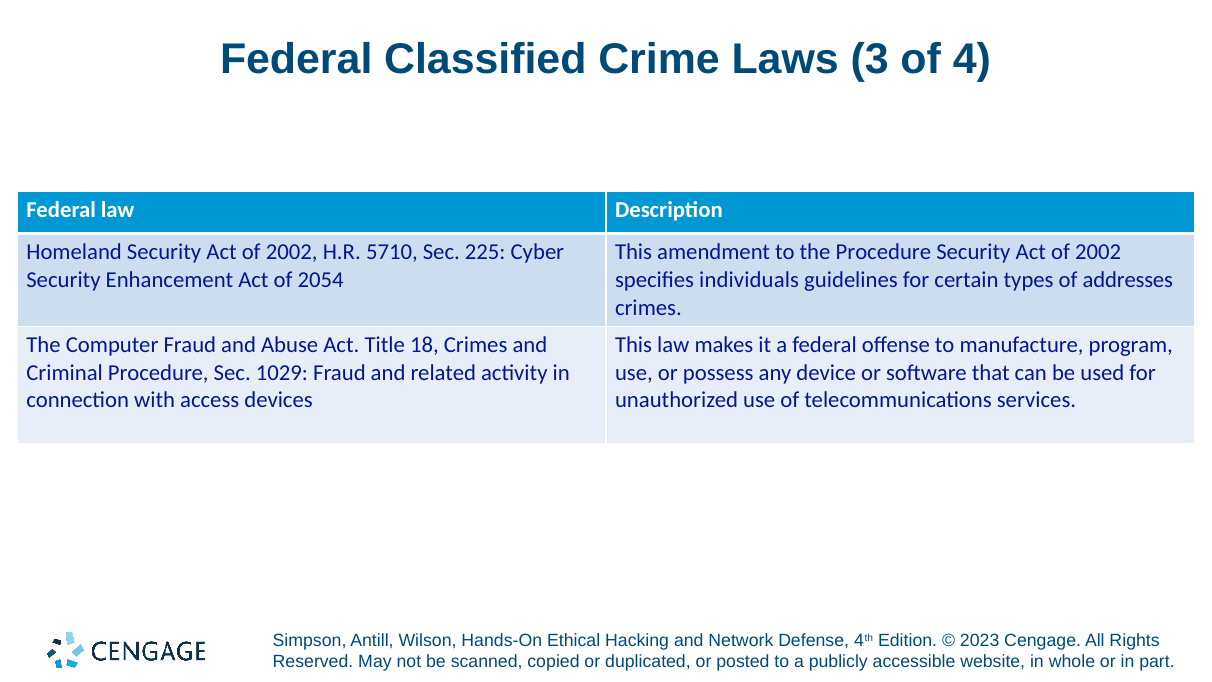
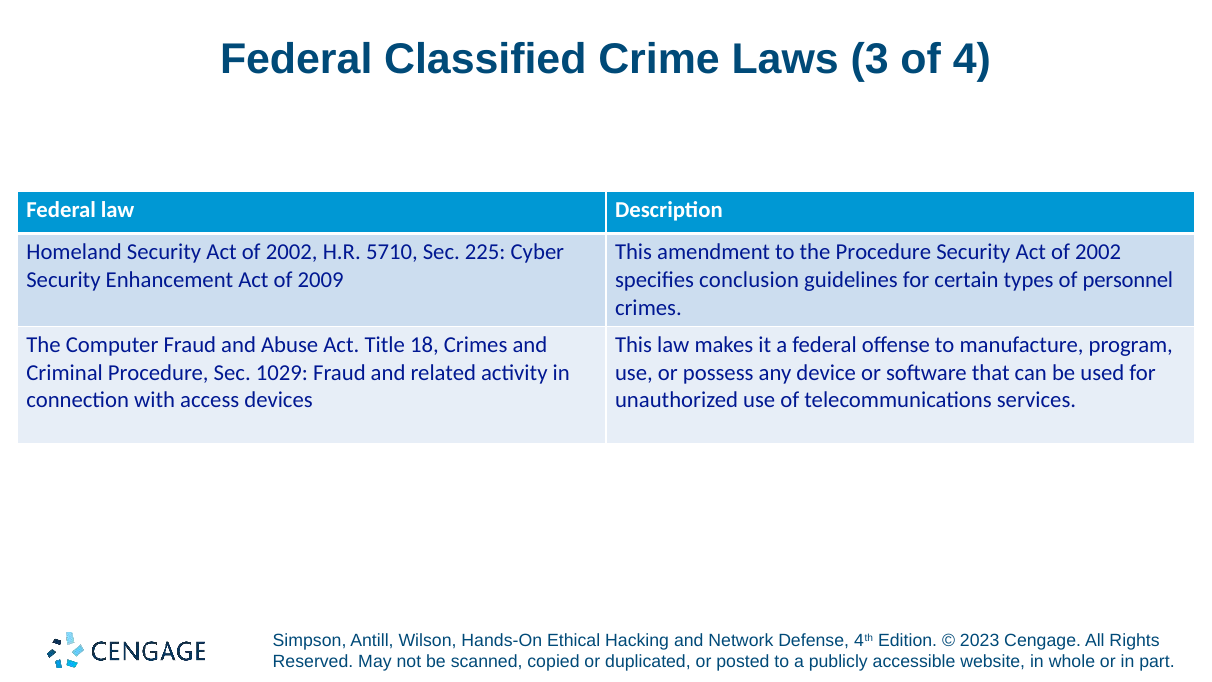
2054: 2054 -> 2009
individuals: individuals -> conclusion
addresses: addresses -> personnel
